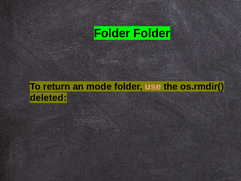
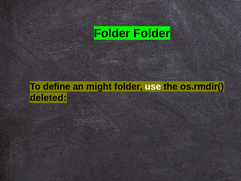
return: return -> define
mode: mode -> might
use colour: pink -> white
